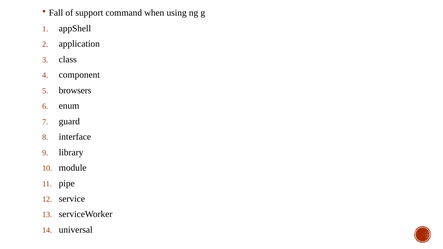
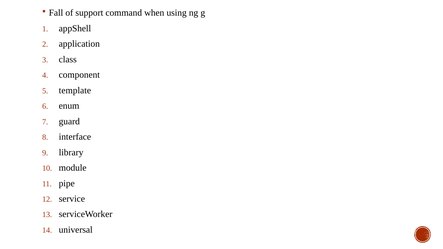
browsers: browsers -> template
